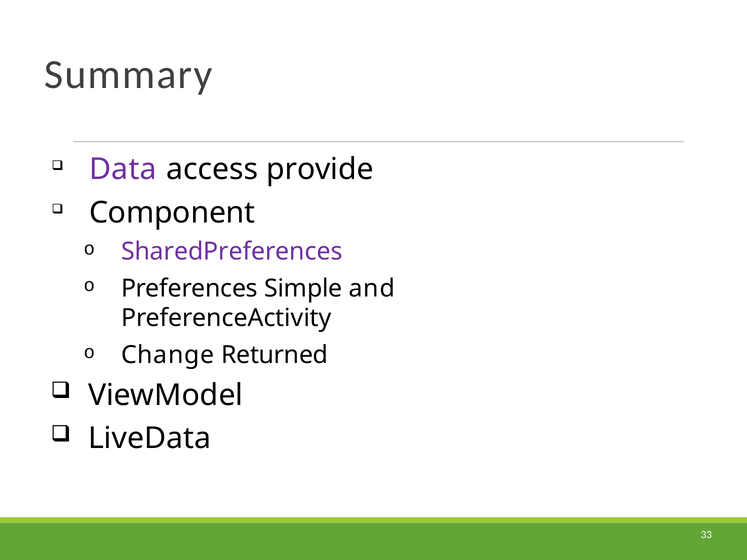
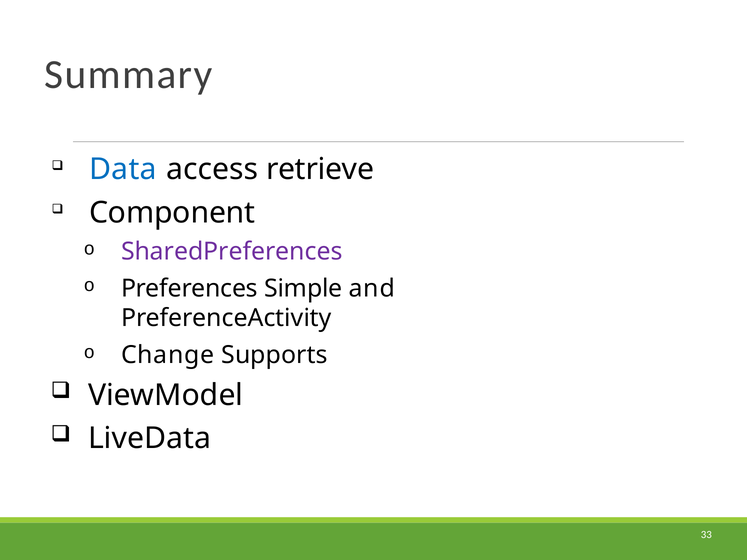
Data colour: purple -> blue
provide: provide -> retrieve
Returned: Returned -> Supports
